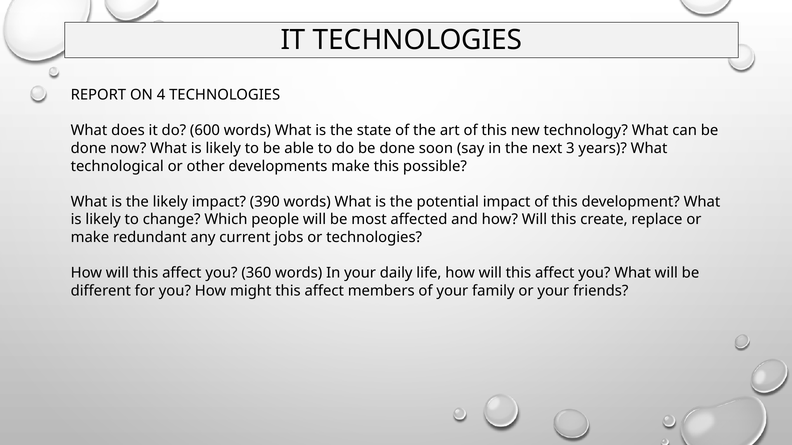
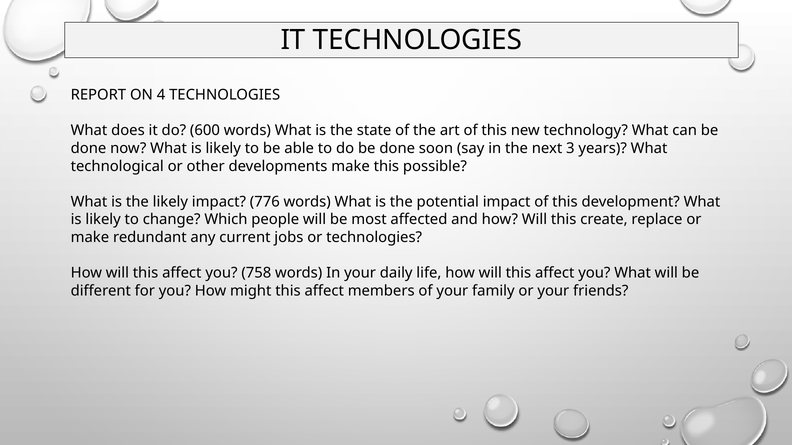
390: 390 -> 776
360: 360 -> 758
